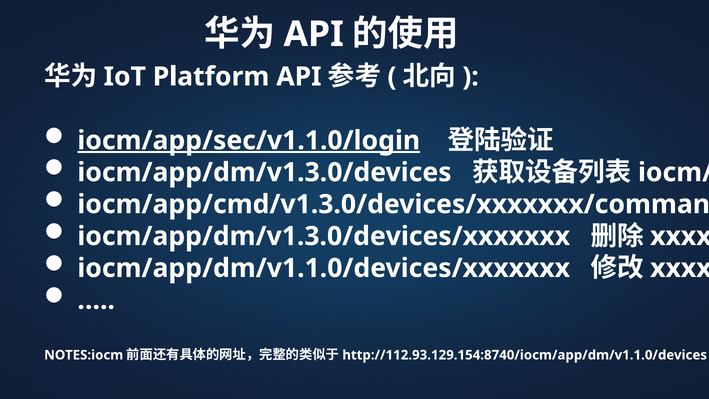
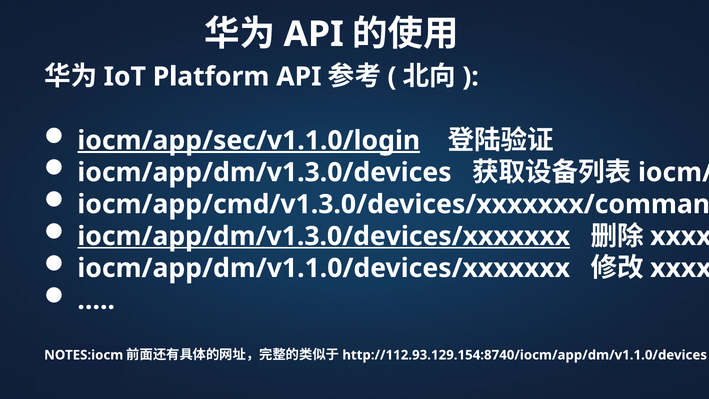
iocm/app/dm/v1.3.0/devices/xxxxxxx at (324, 236) underline: none -> present
